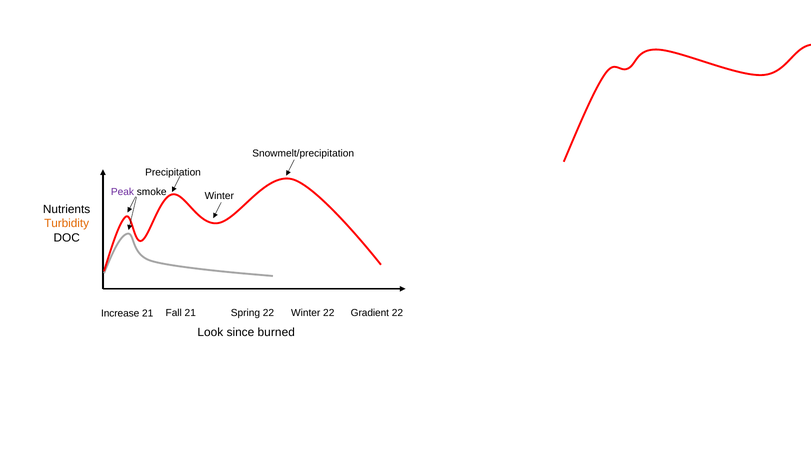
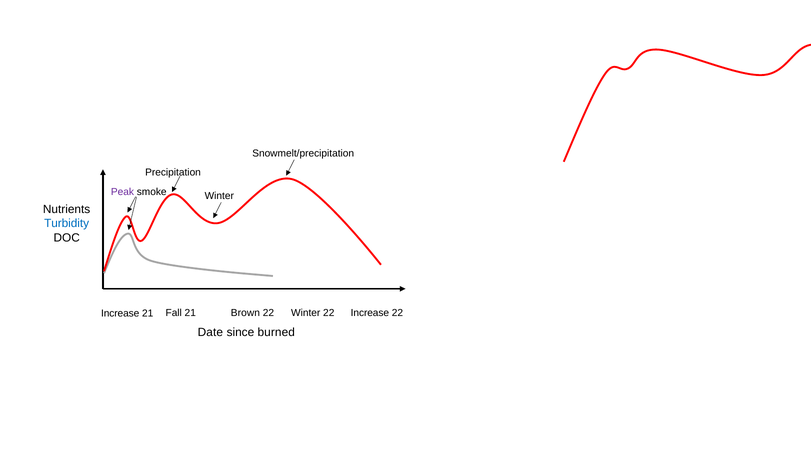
Turbidity colour: orange -> blue
Spring: Spring -> Brown
22 Gradient: Gradient -> Increase
Look: Look -> Date
